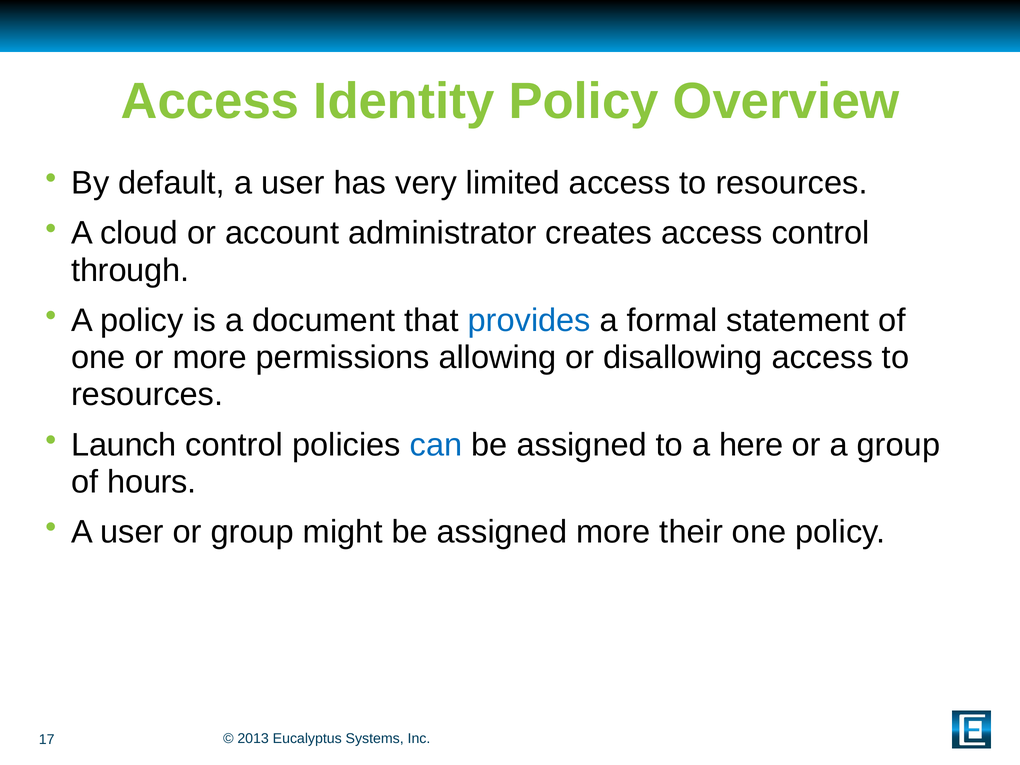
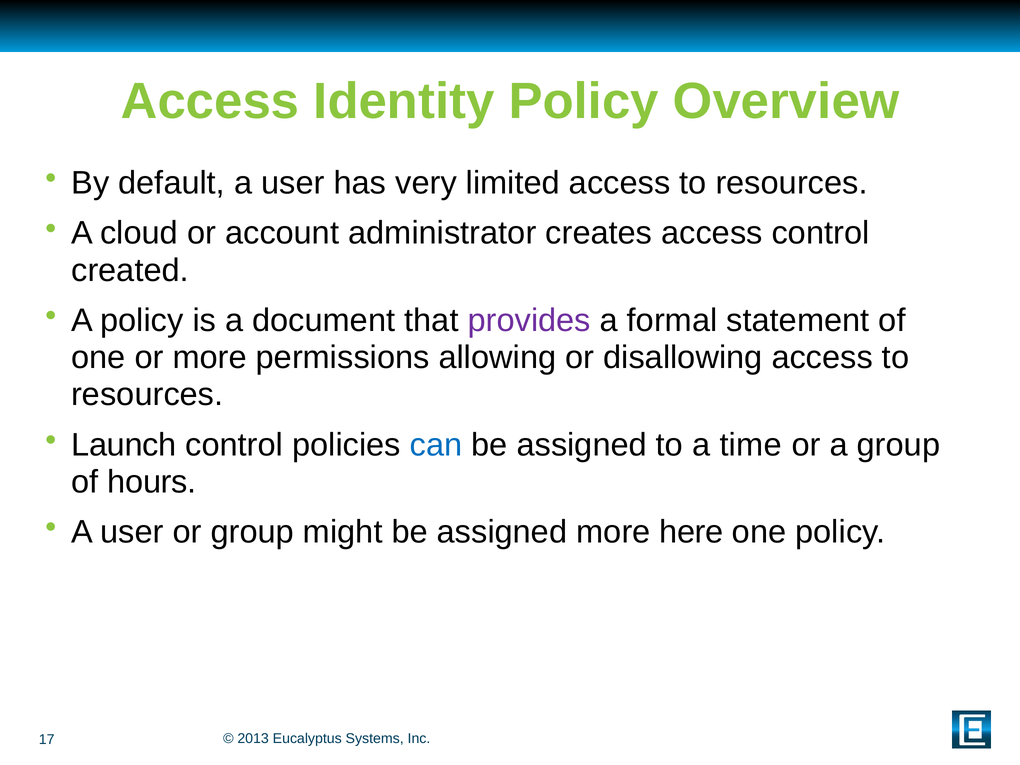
through: through -> created
provides colour: blue -> purple
here: here -> time
their: their -> here
